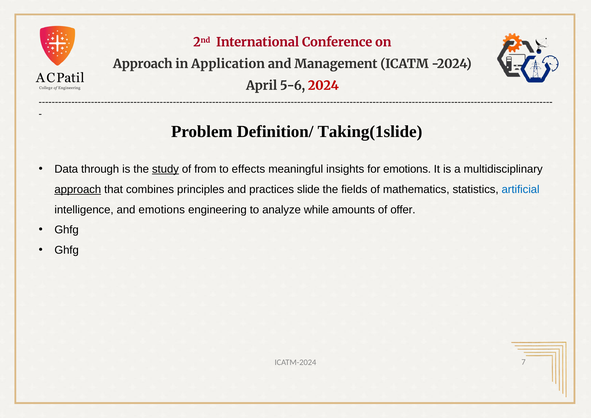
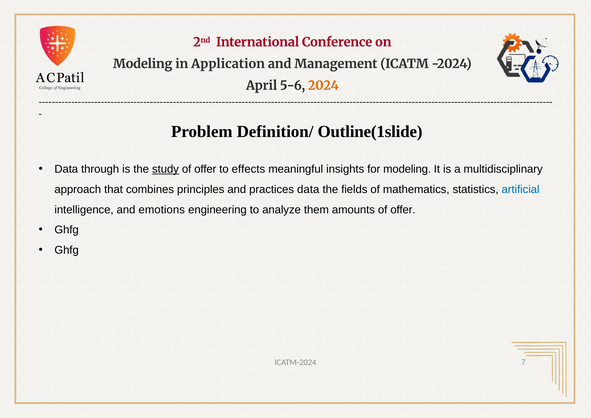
Approach at (143, 64): Approach -> Modeling
2024 colour: red -> orange
Taking(1slide: Taking(1slide -> Outline(1slide
from at (205, 169): from -> offer
for emotions: emotions -> modeling
approach at (78, 189) underline: present -> none
practices slide: slide -> data
while: while -> them
